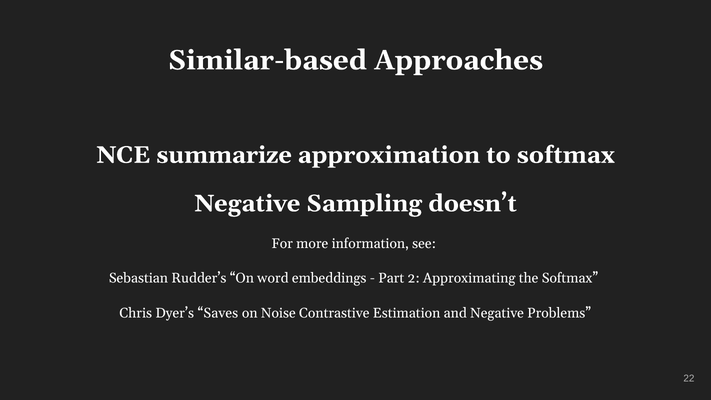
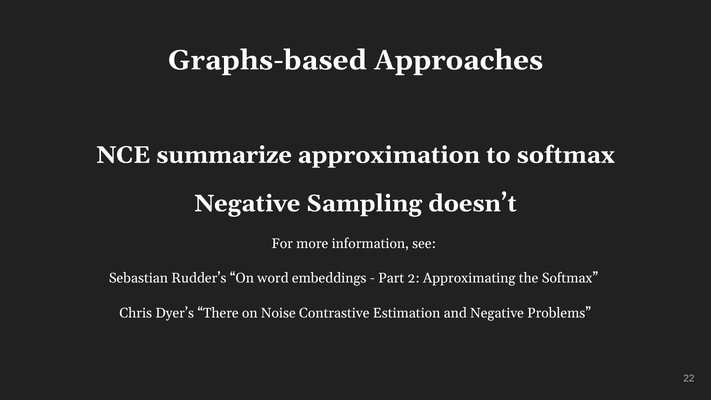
Similar-based: Similar-based -> Graphs-based
Saves: Saves -> There
